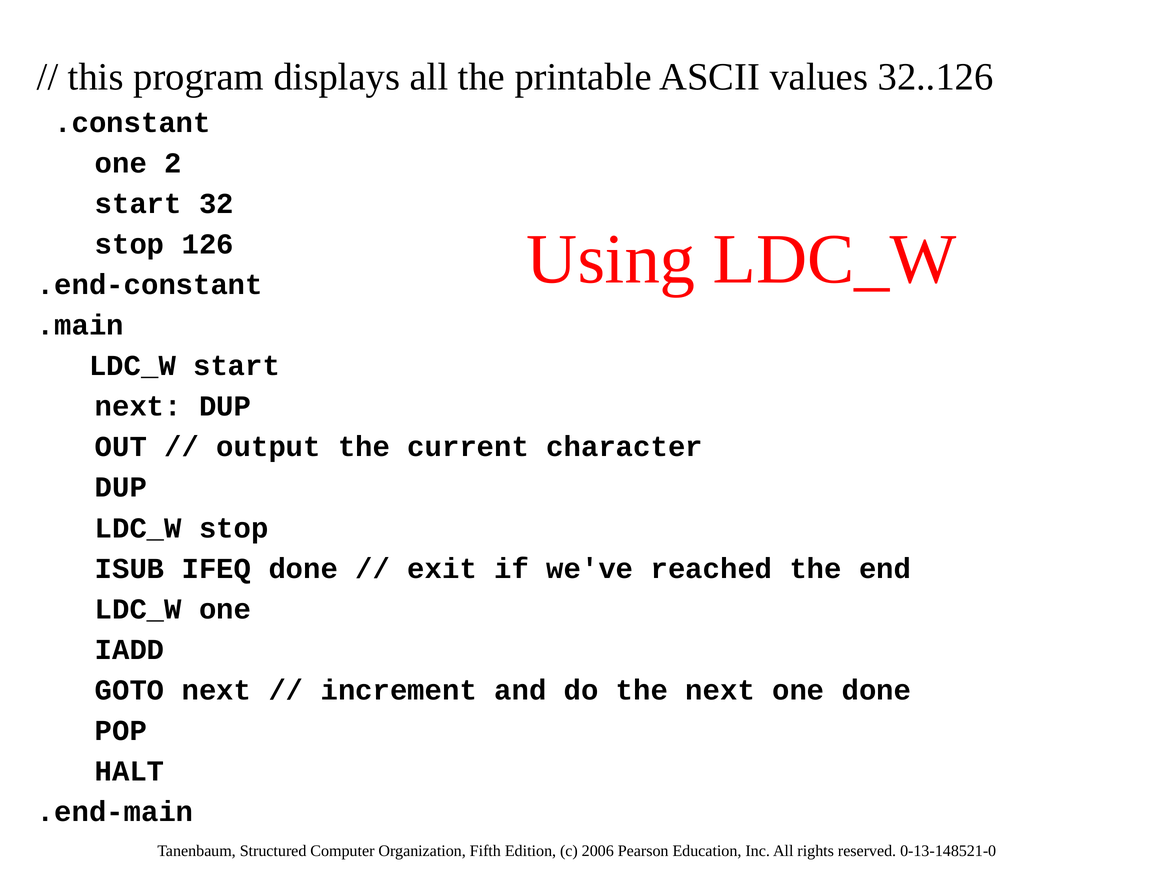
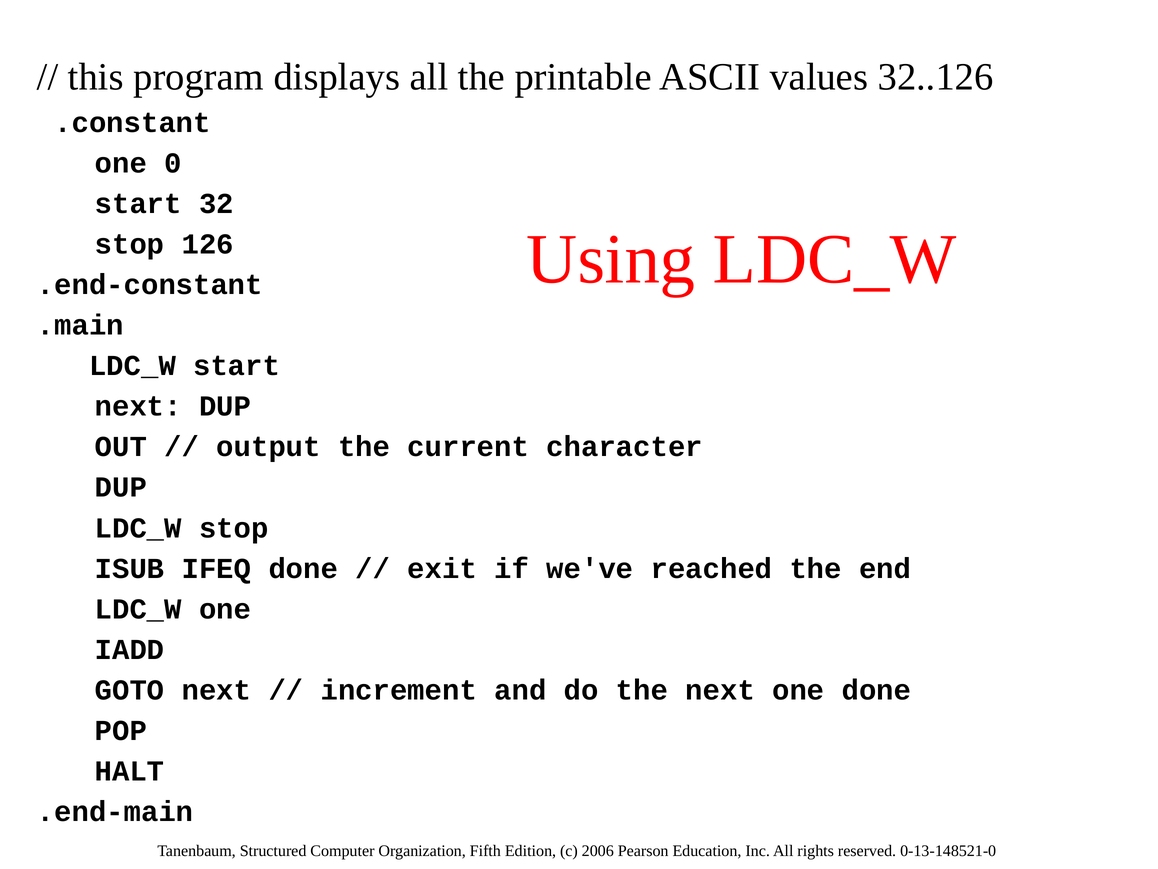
2: 2 -> 0
